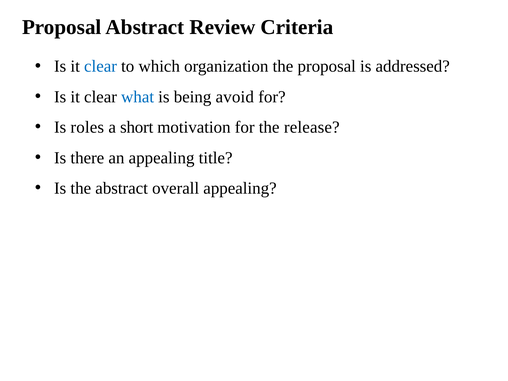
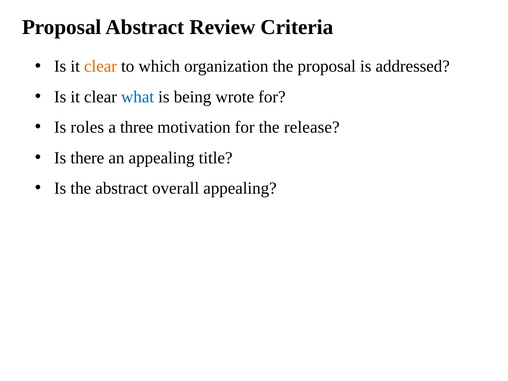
clear at (100, 66) colour: blue -> orange
avoid: avoid -> wrote
short: short -> three
